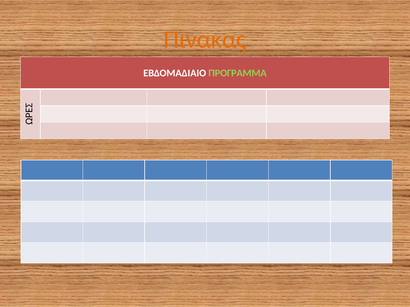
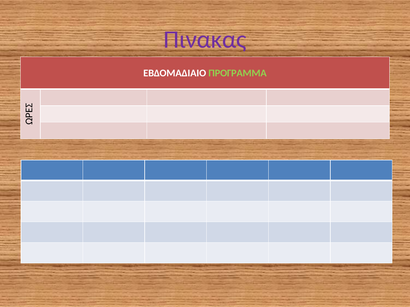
Πινακας colour: orange -> purple
